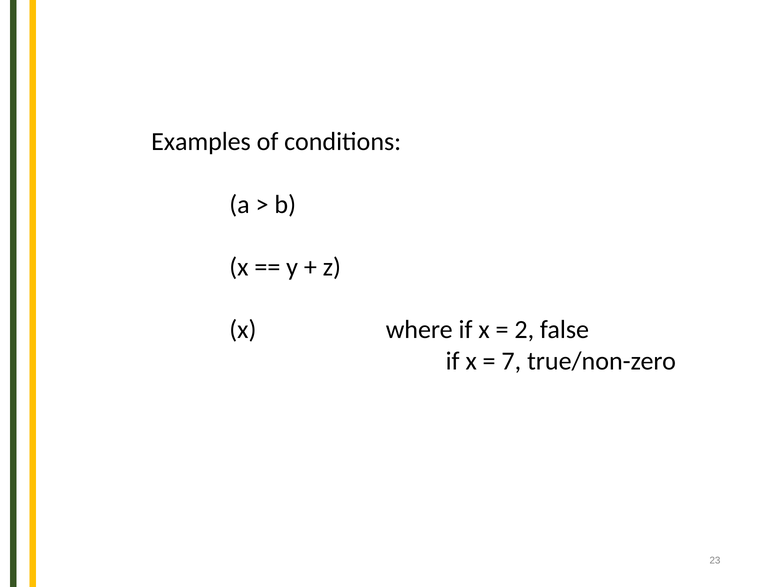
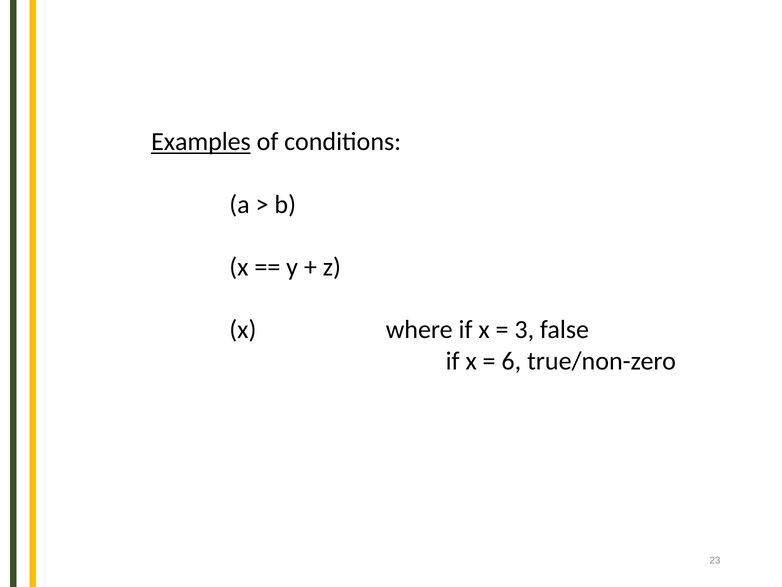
Examples underline: none -> present
2: 2 -> 3
7: 7 -> 6
